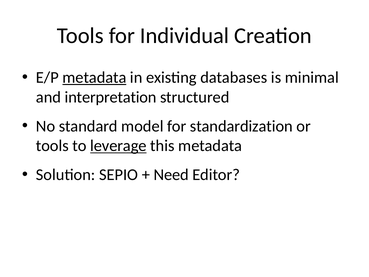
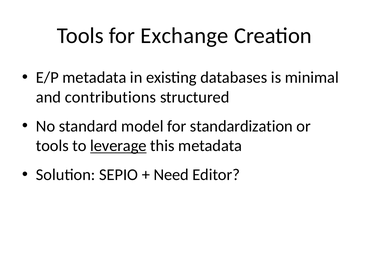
Individual: Individual -> Exchange
metadata at (94, 77) underline: present -> none
interpretation: interpretation -> contributions
